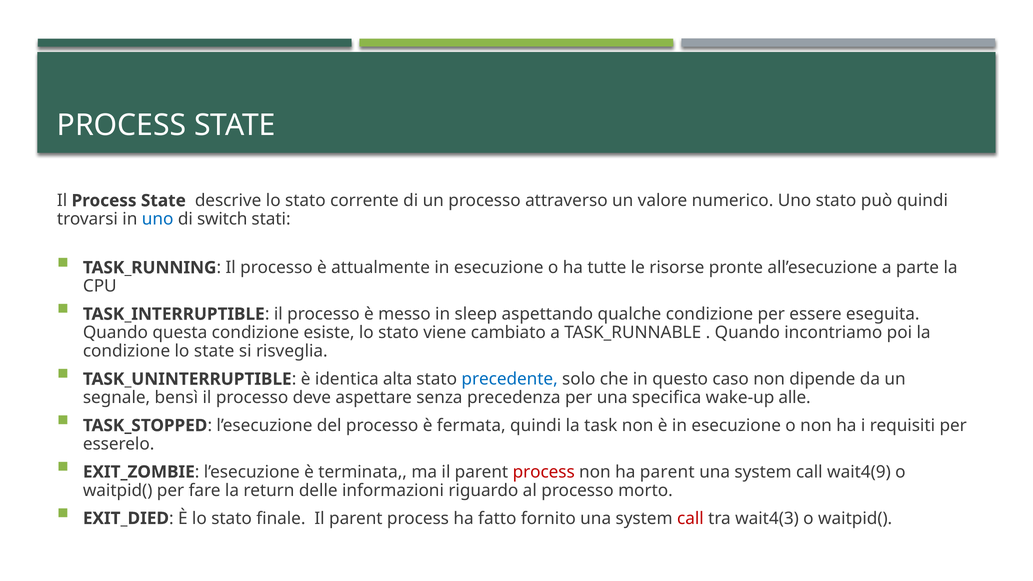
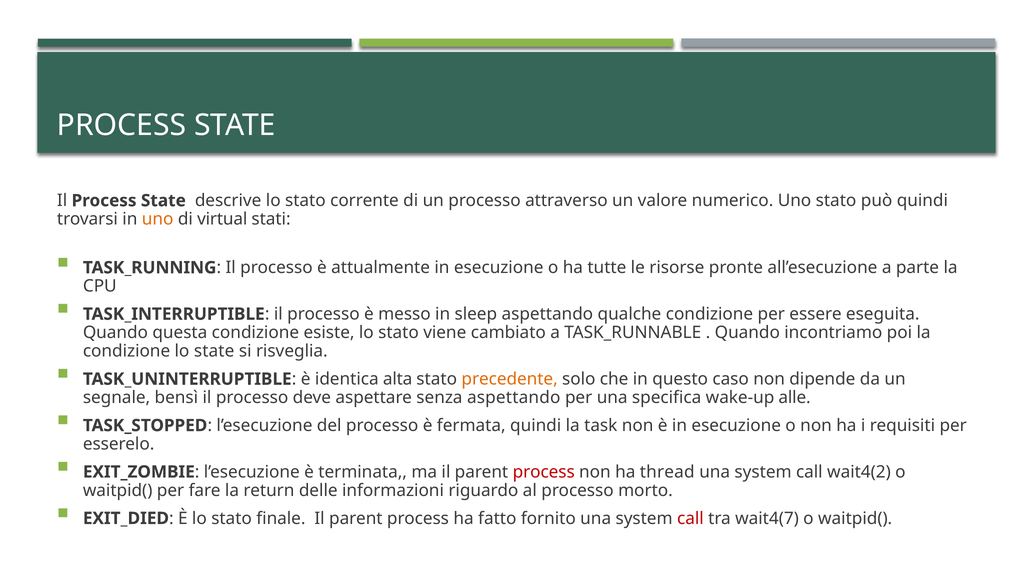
uno at (158, 219) colour: blue -> orange
switch: switch -> virtual
precedente colour: blue -> orange
senza precedenza: precedenza -> aspettando
ha parent: parent -> thread
wait4(9: wait4(9 -> wait4(2
wait4(3: wait4(3 -> wait4(7
